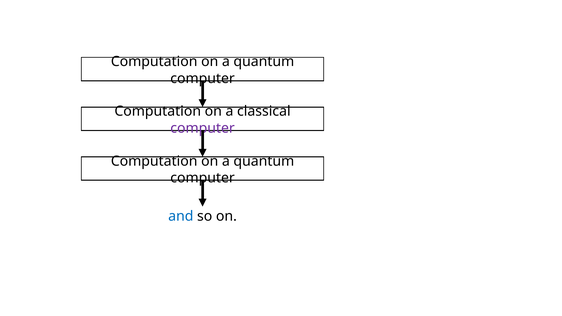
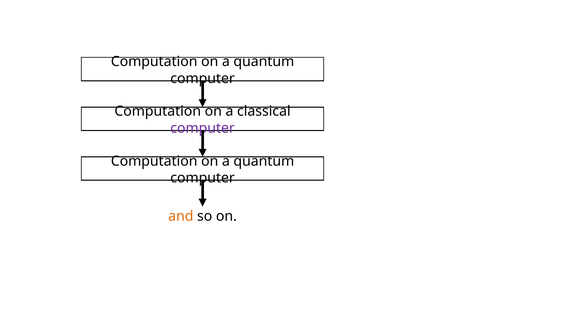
and colour: blue -> orange
